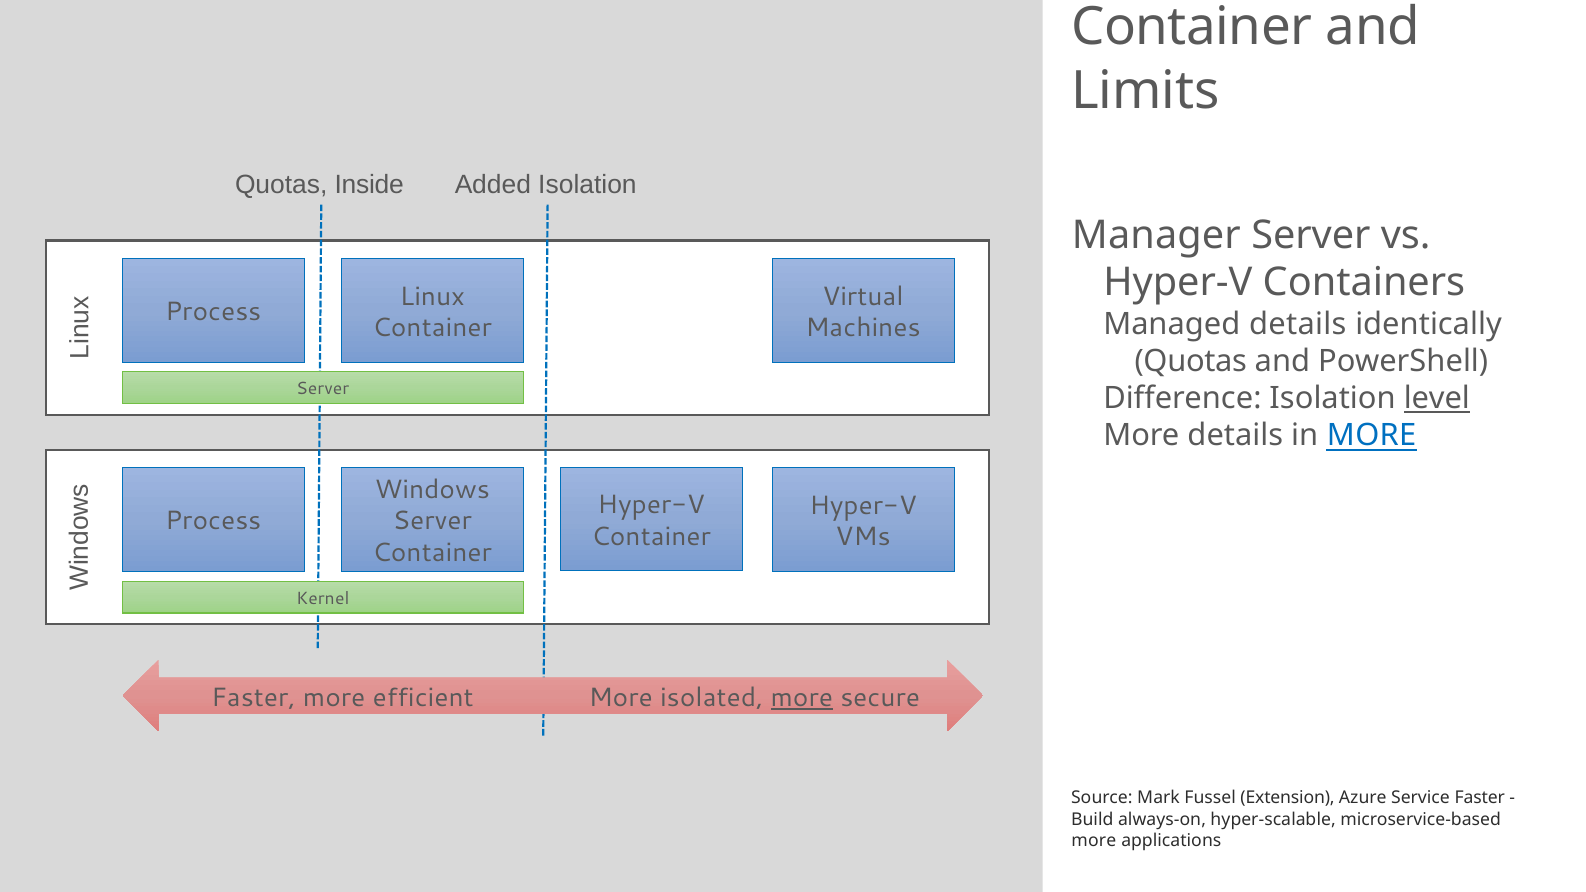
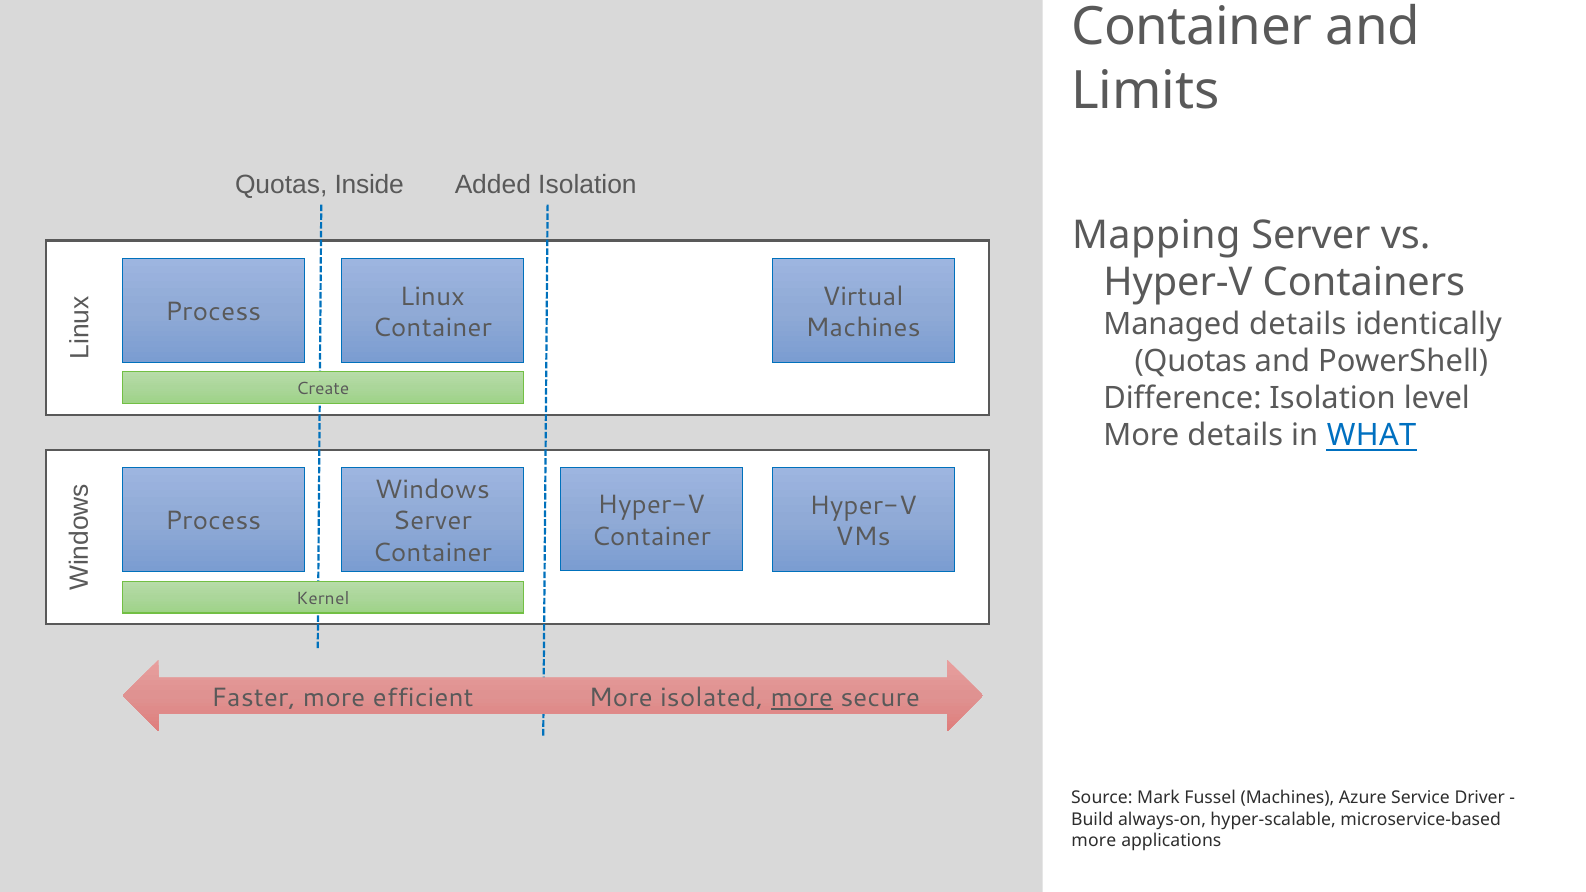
Manager: Manager -> Mapping
Server at (323, 389): Server -> Create
level underline: present -> none
in MORE: MORE -> WHAT
Fussel Extension: Extension -> Machines
Service Faster: Faster -> Driver
